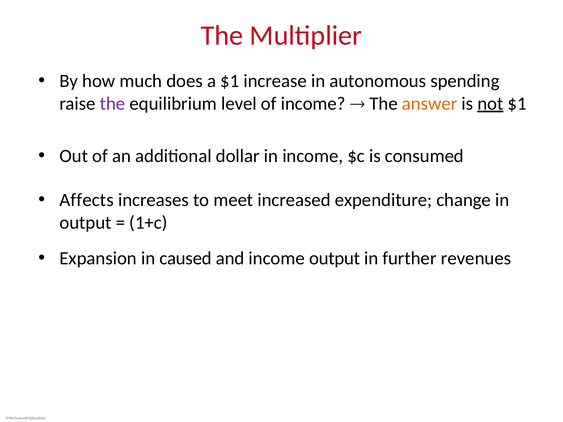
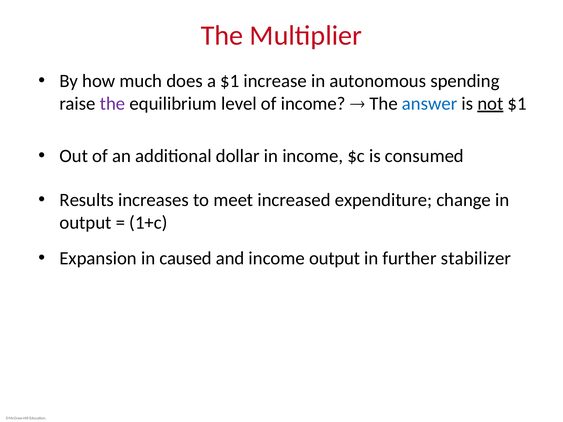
answer colour: orange -> blue
Affects: Affects -> Results
revenues: revenues -> stabilizer
